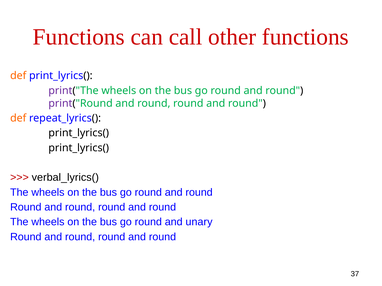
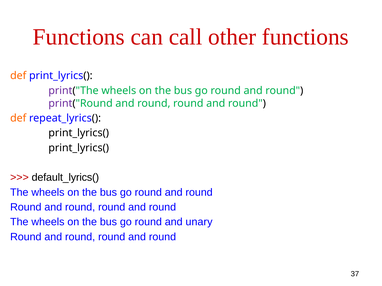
verbal_lyrics(: verbal_lyrics( -> default_lyrics(
